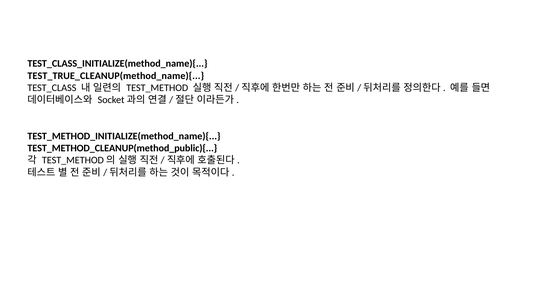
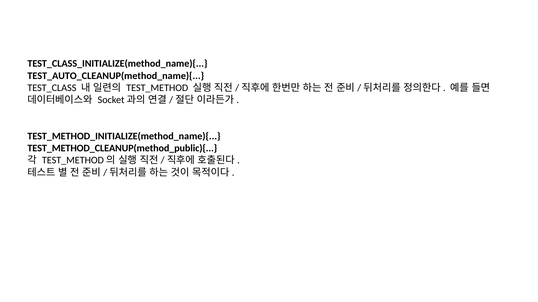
TEST_TRUE_CLEANUP(method_name){: TEST_TRUE_CLEANUP(method_name){ -> TEST_AUTO_CLEANUP(method_name){
